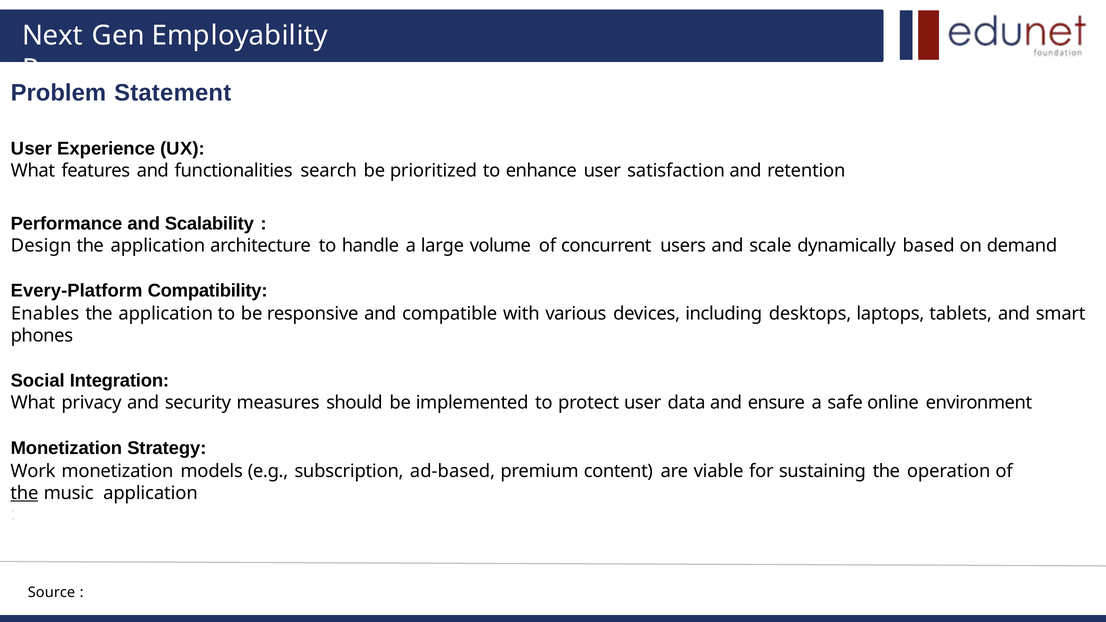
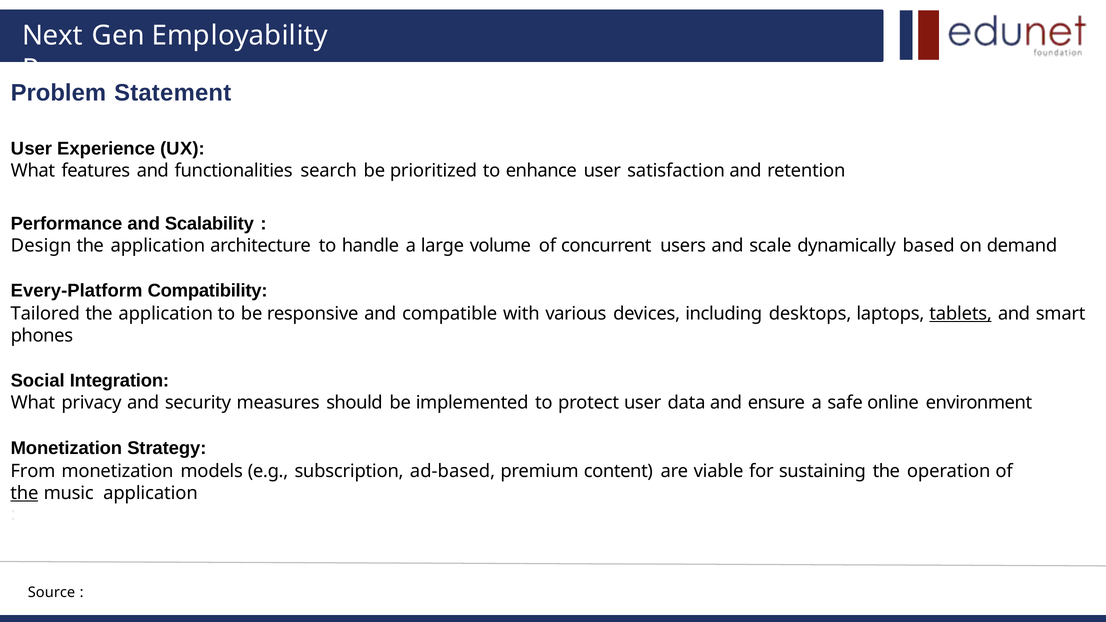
Enables: Enables -> Tailored
tablets underline: none -> present
Work: Work -> From
